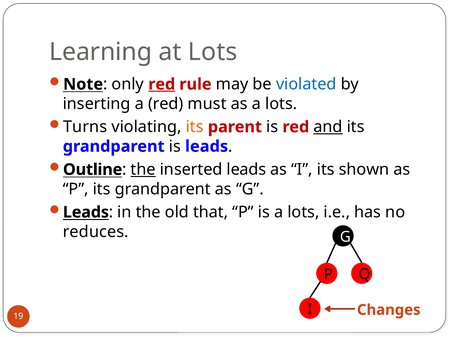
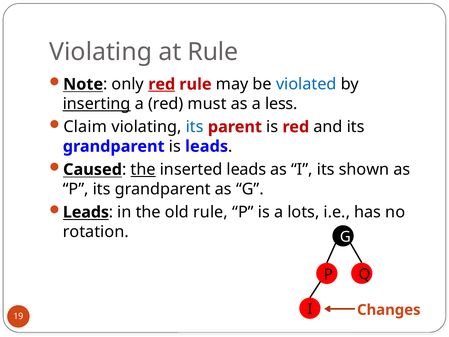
Learning at (101, 52): Learning -> Violating
at Lots: Lots -> Rule
inserting underline: none -> present
as a lots: lots -> less
Turns: Turns -> Claim
its at (195, 127) colour: orange -> blue
and underline: present -> none
Outline: Outline -> Caused
old that: that -> rule
reduces: reduces -> rotation
